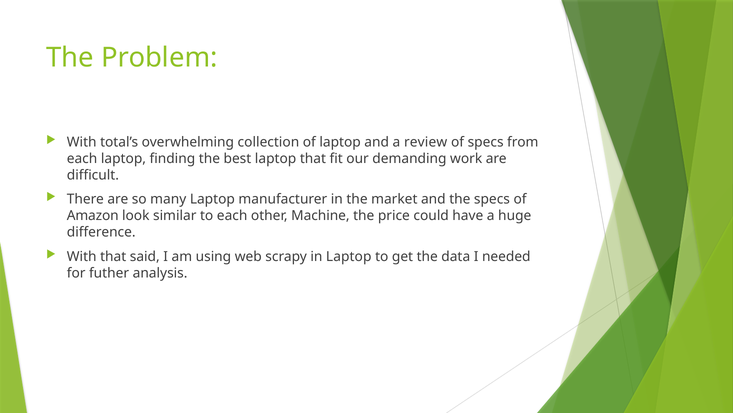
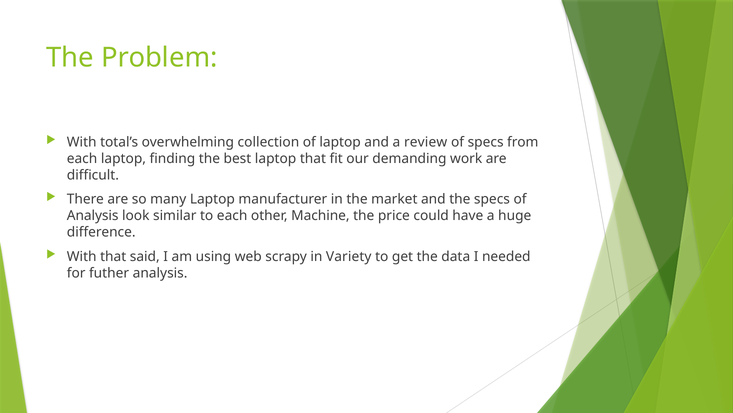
Amazon at (93, 215): Amazon -> Analysis
in Laptop: Laptop -> Variety
